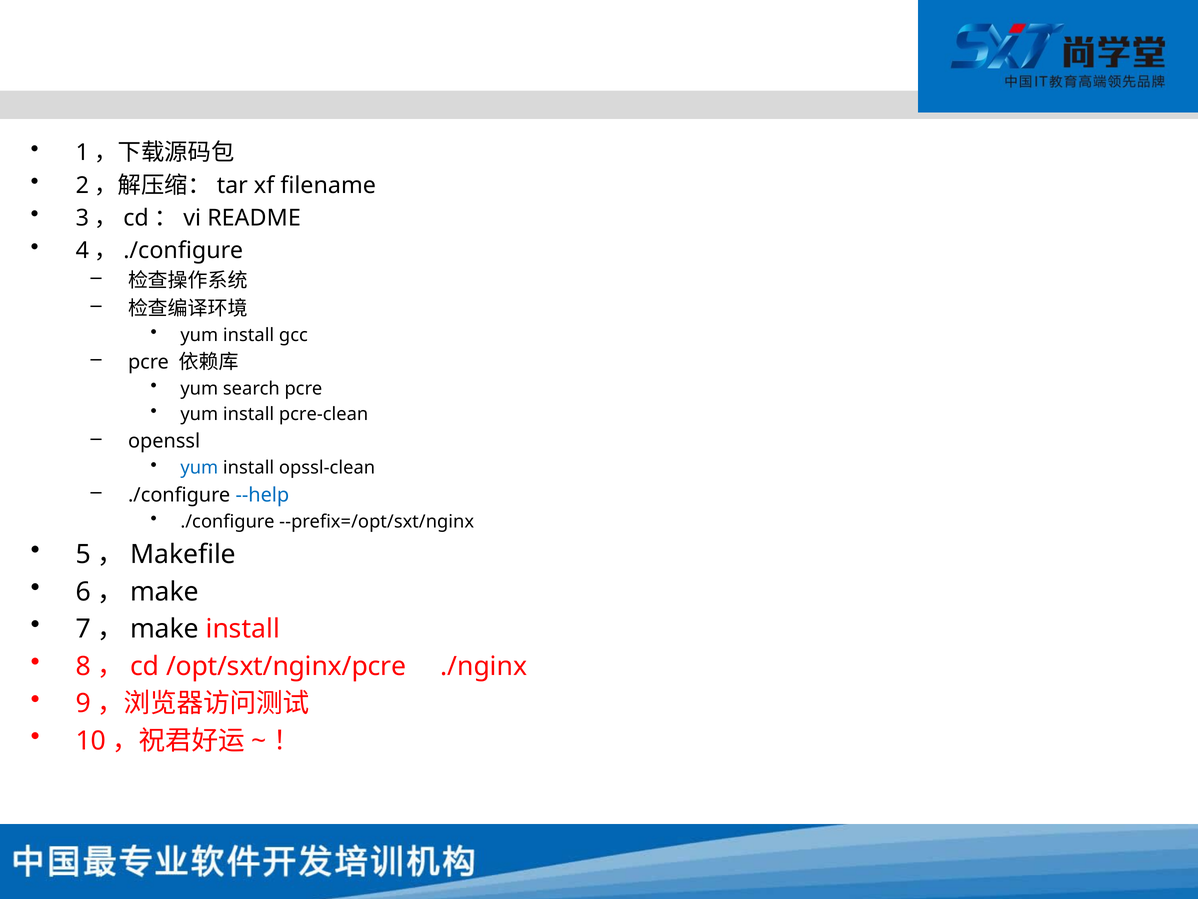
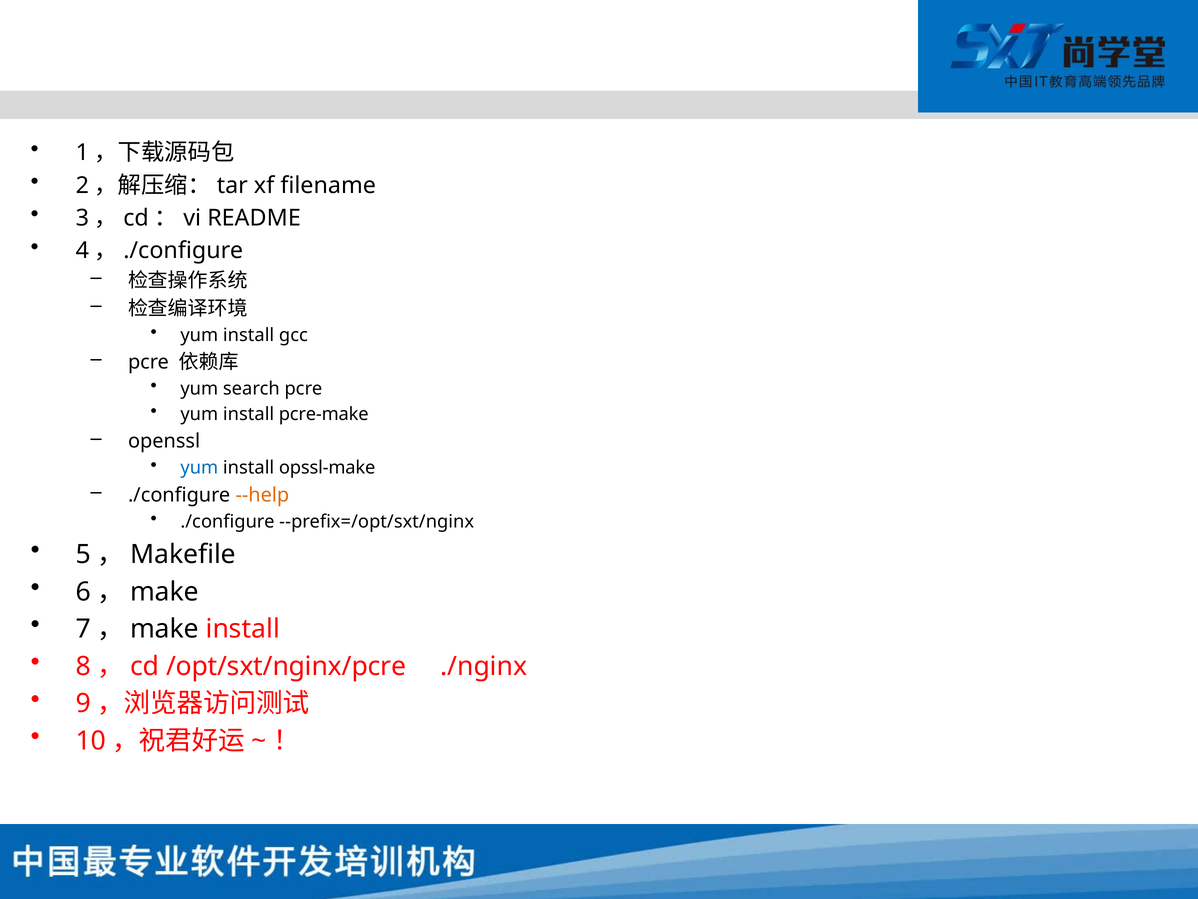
pcre-clean: pcre-clean -> pcre-make
opssl-clean: opssl-clean -> opssl-make
--help colour: blue -> orange
